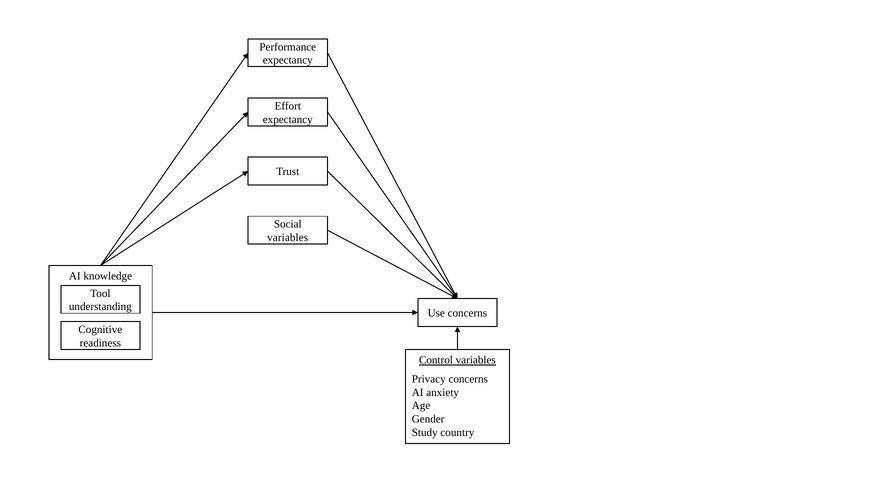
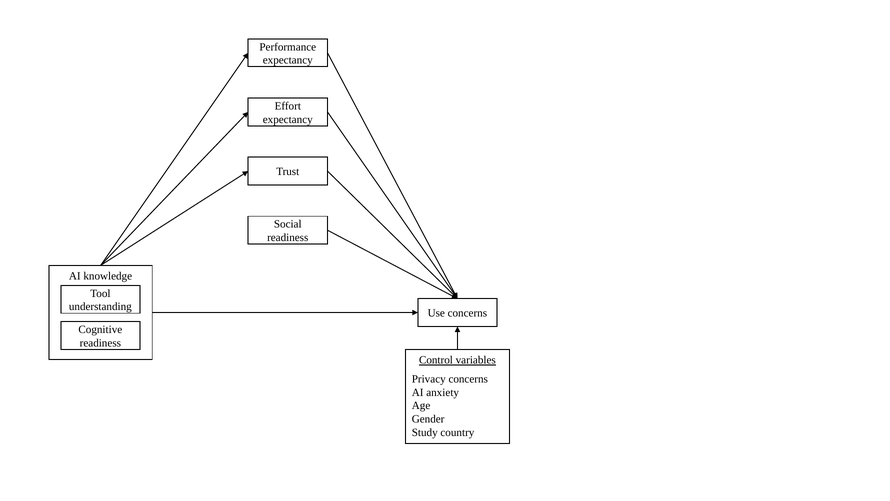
variables at (288, 237): variables -> readiness
